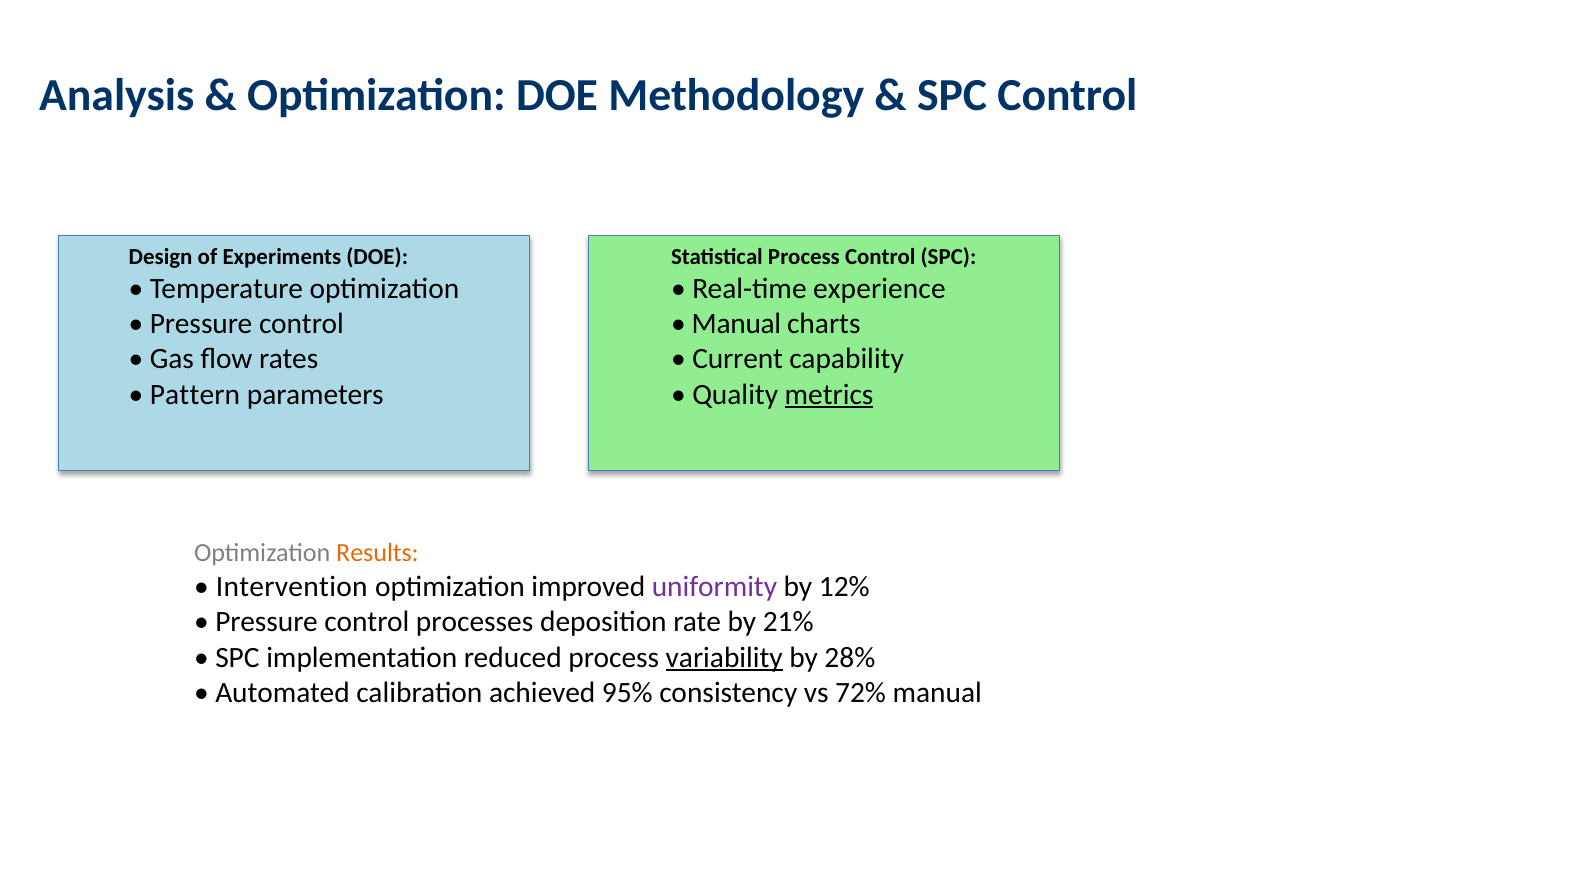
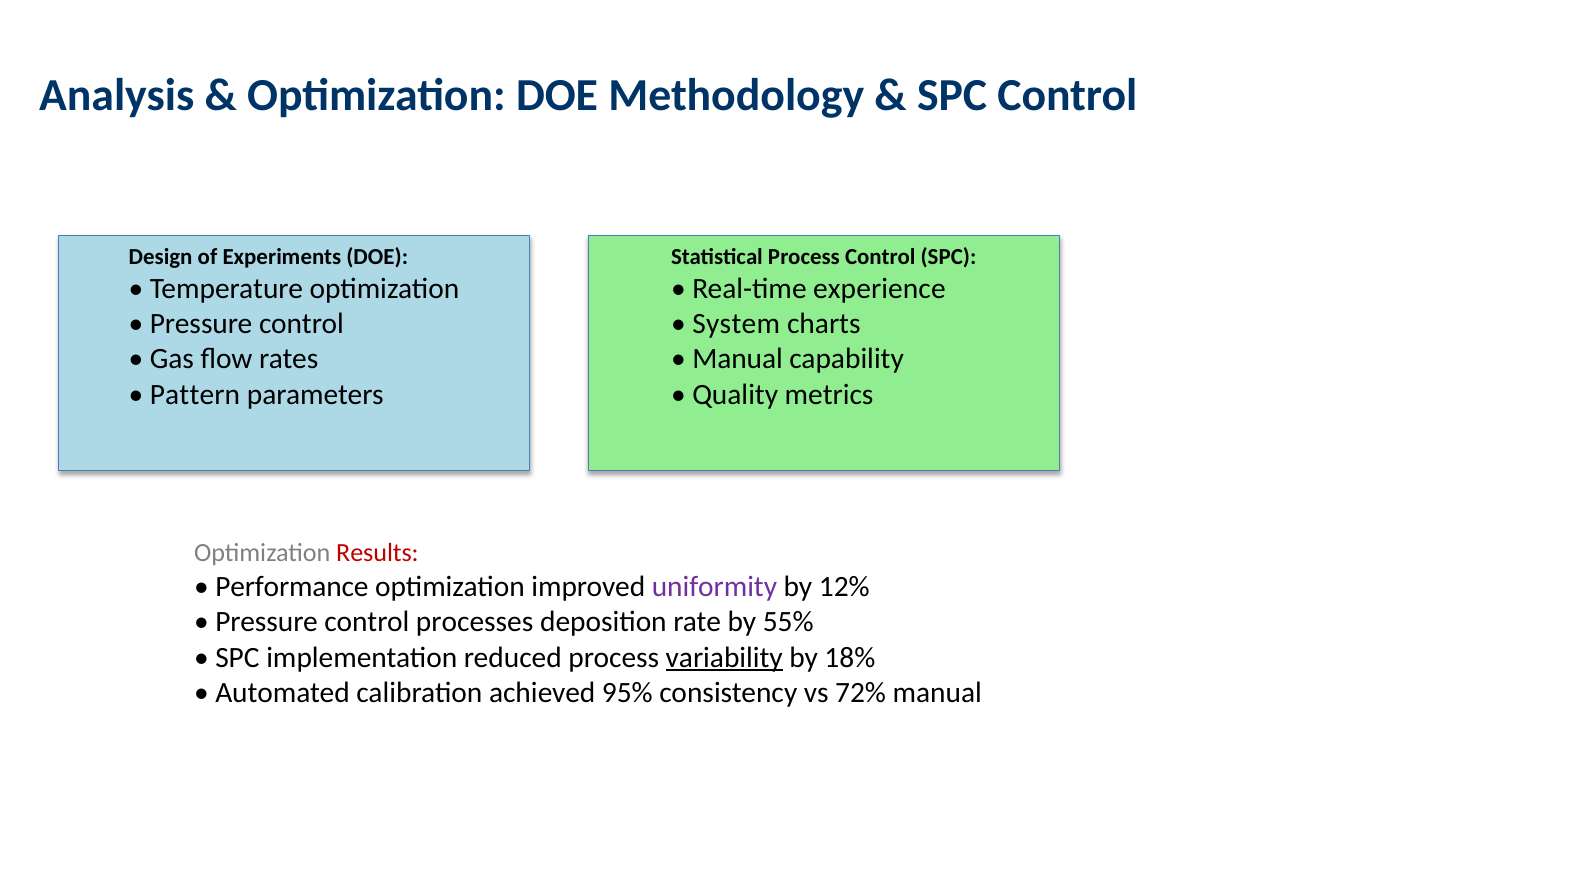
Manual at (736, 324): Manual -> System
Current at (738, 359): Current -> Manual
metrics underline: present -> none
Results colour: orange -> red
Intervention: Intervention -> Performance
21%: 21% -> 55%
28%: 28% -> 18%
